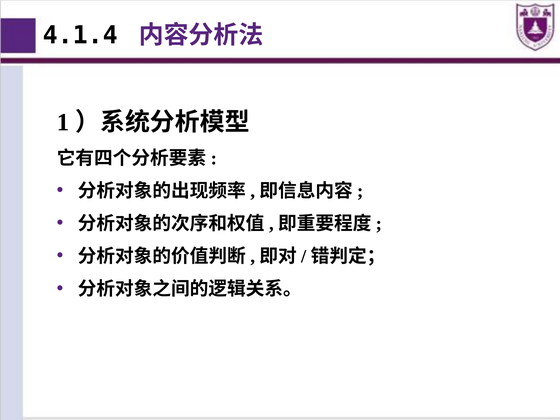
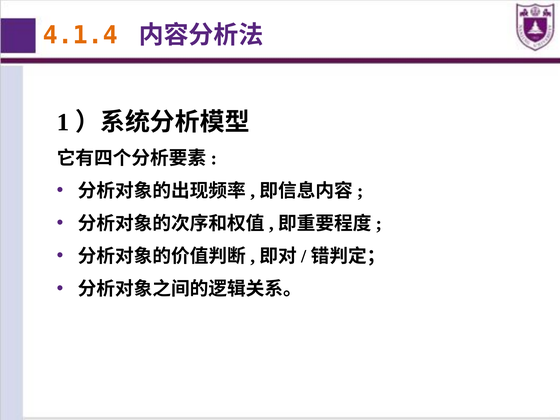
4.1.4 colour: black -> orange
